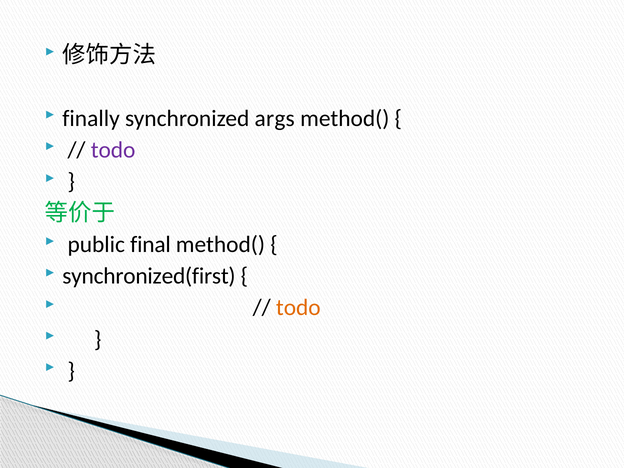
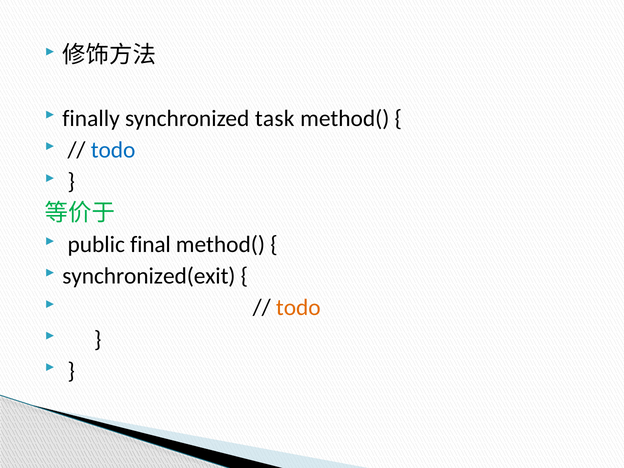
args: args -> task
todo at (113, 150) colour: purple -> blue
synchronized(first: synchronized(first -> synchronized(exit
